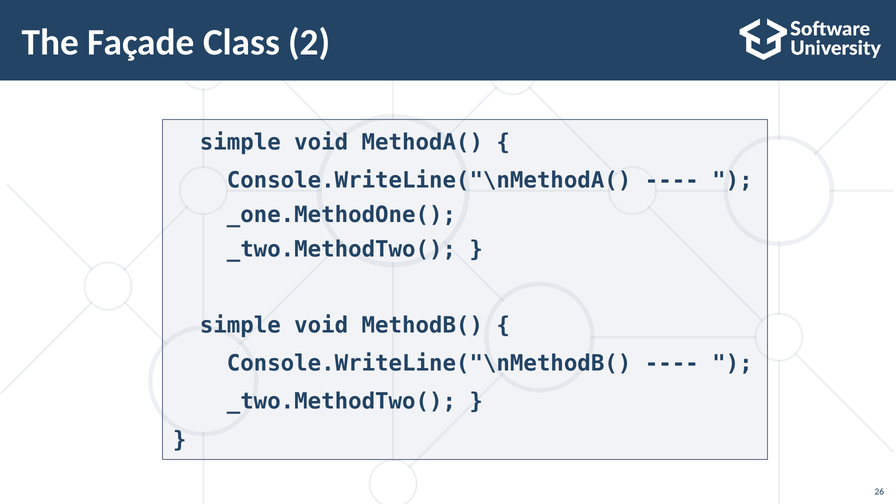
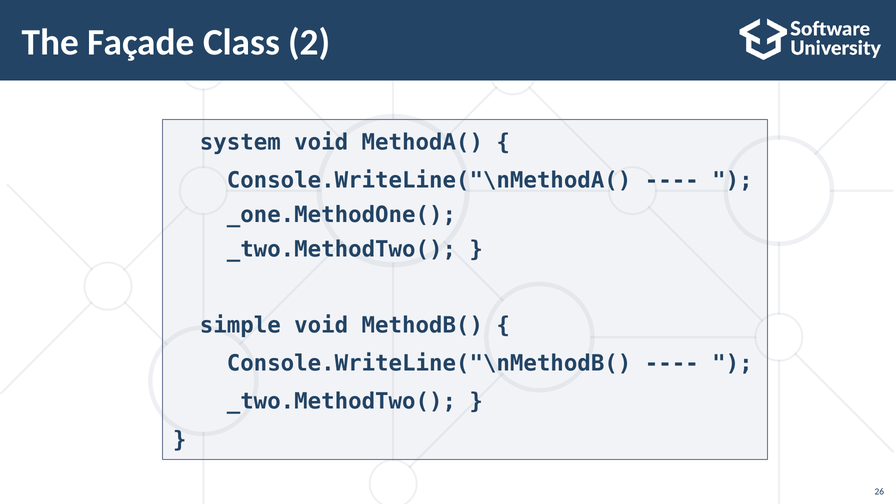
simple at (240, 142): simple -> system
